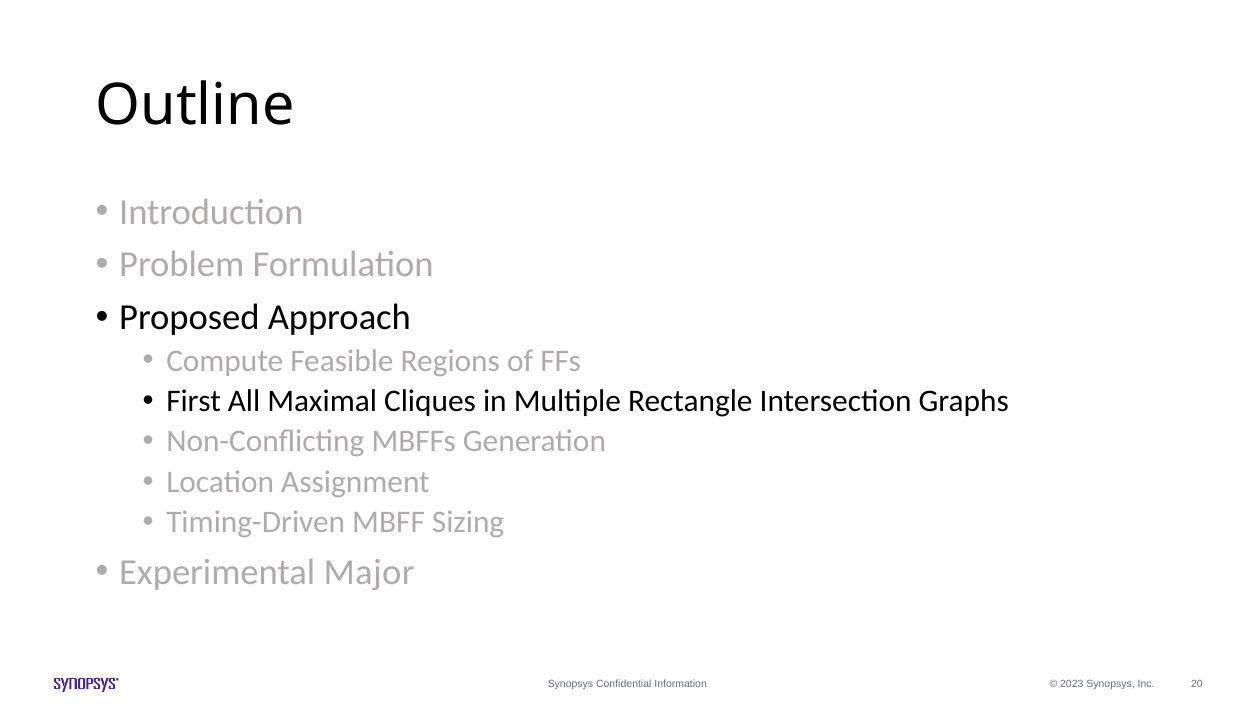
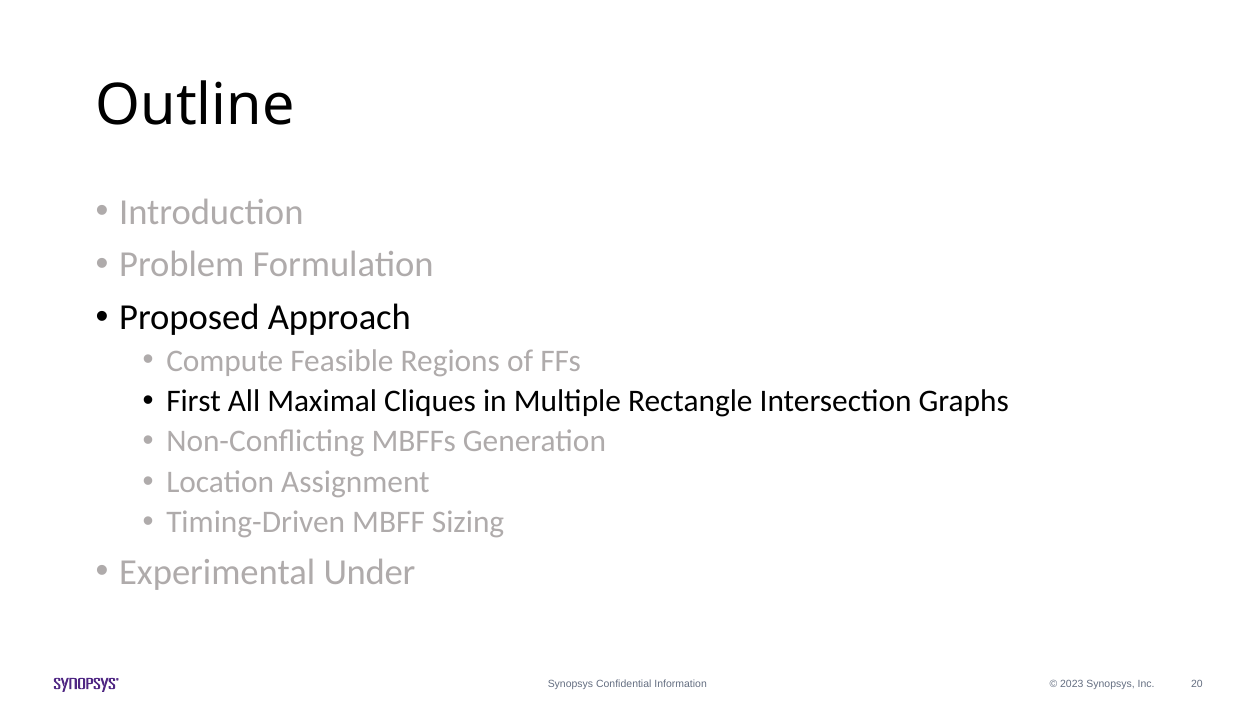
Major: Major -> Under
